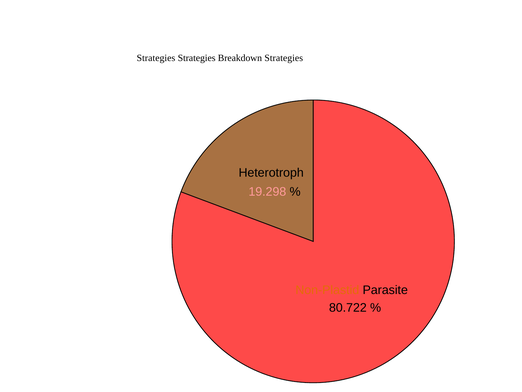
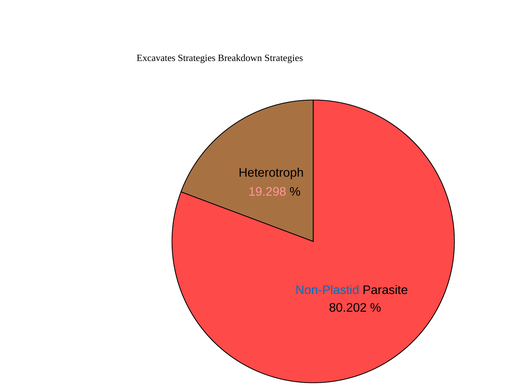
Strategies at (156, 58): Strategies -> Excavates
Non-Plastid colour: orange -> blue
80.722: 80.722 -> 80.202
